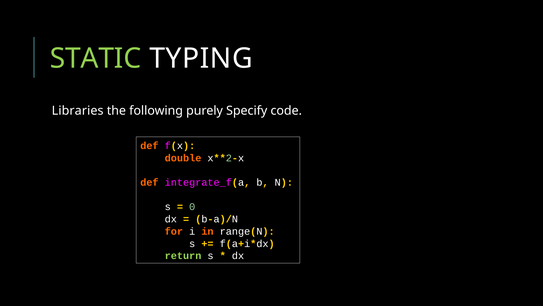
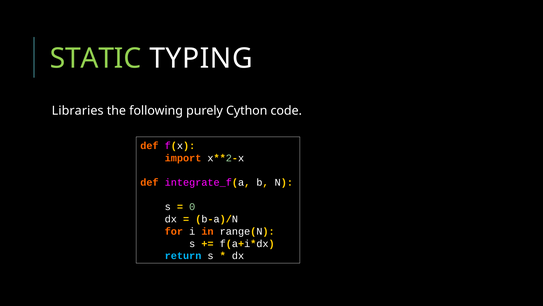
Specify: Specify -> Cython
double: double -> import
return colour: light green -> light blue
